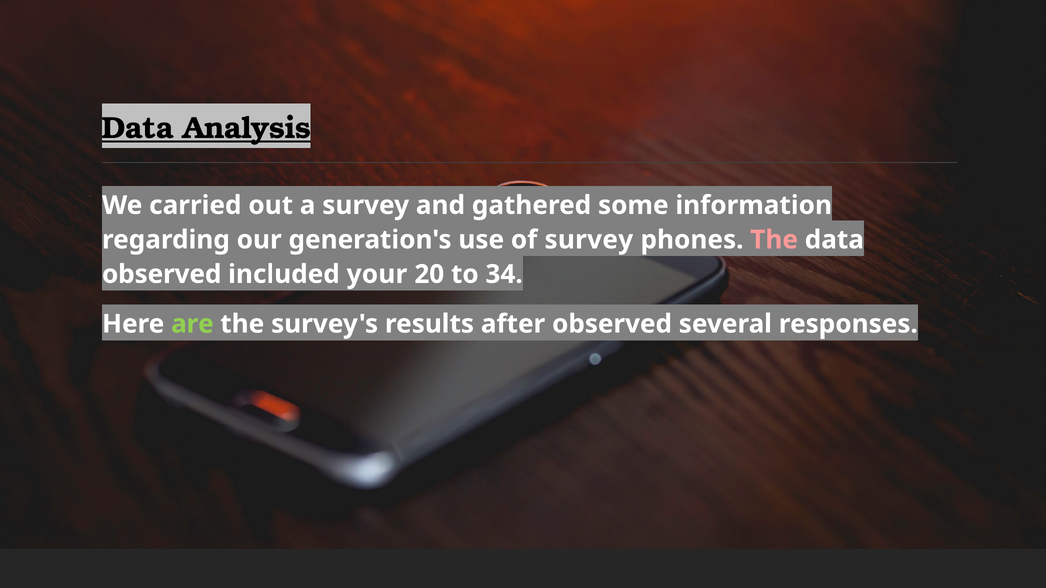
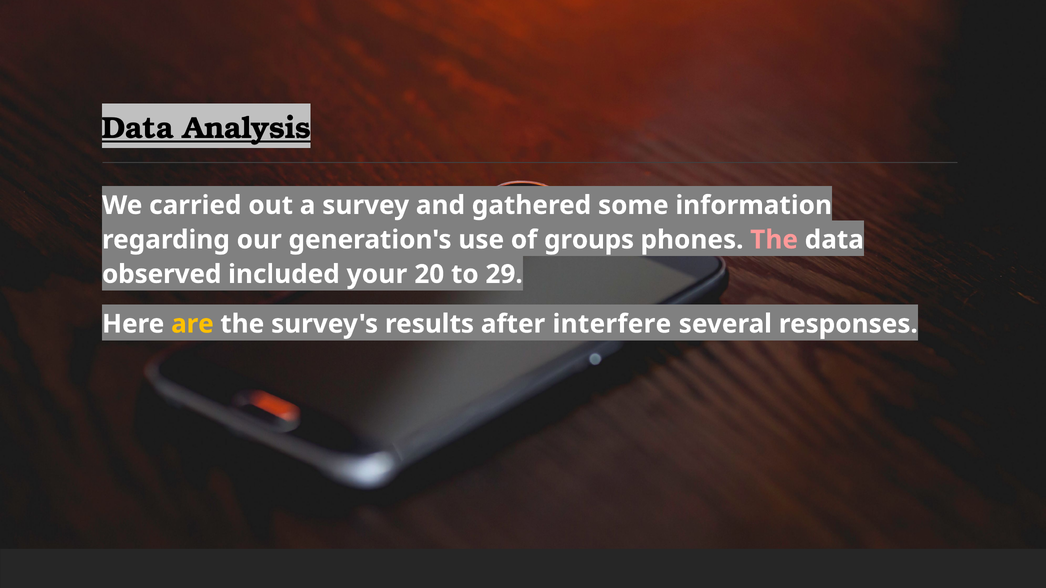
survey at (589, 240): survey -> groups
34: 34 -> 29
are colour: light green -> yellow
after observed: observed -> interfere
